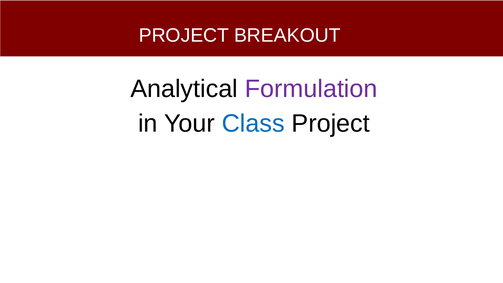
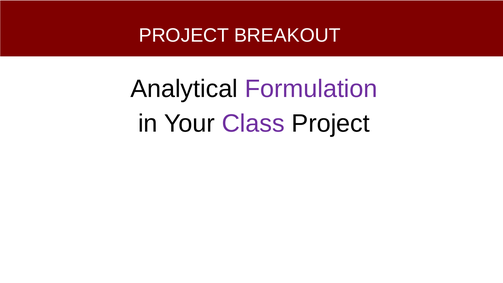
Class colour: blue -> purple
